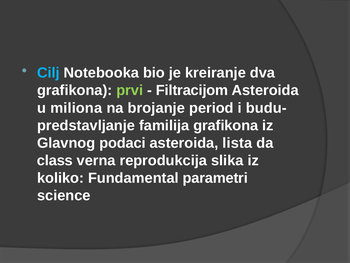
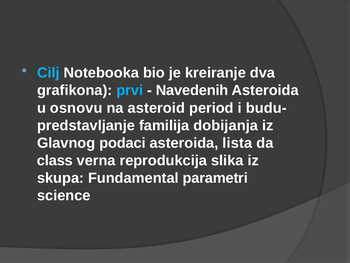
prvi colour: light green -> light blue
Filtracijom: Filtracijom -> Navedenih
miliona: miliona -> osnovu
brojanje: brojanje -> asteroid
familija grafikona: grafikona -> dobijanja
koliko: koliko -> skupa
